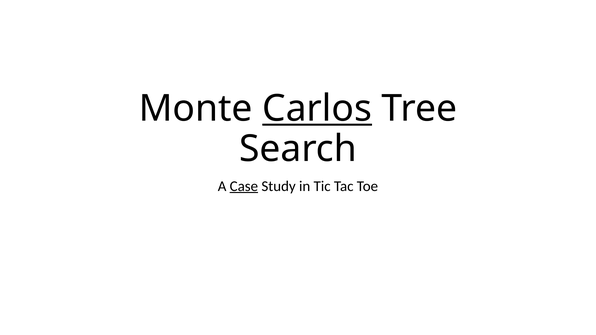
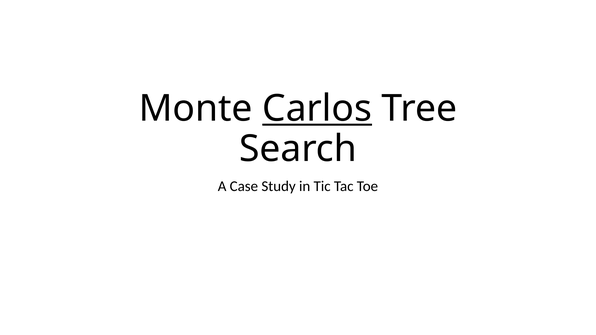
Case underline: present -> none
